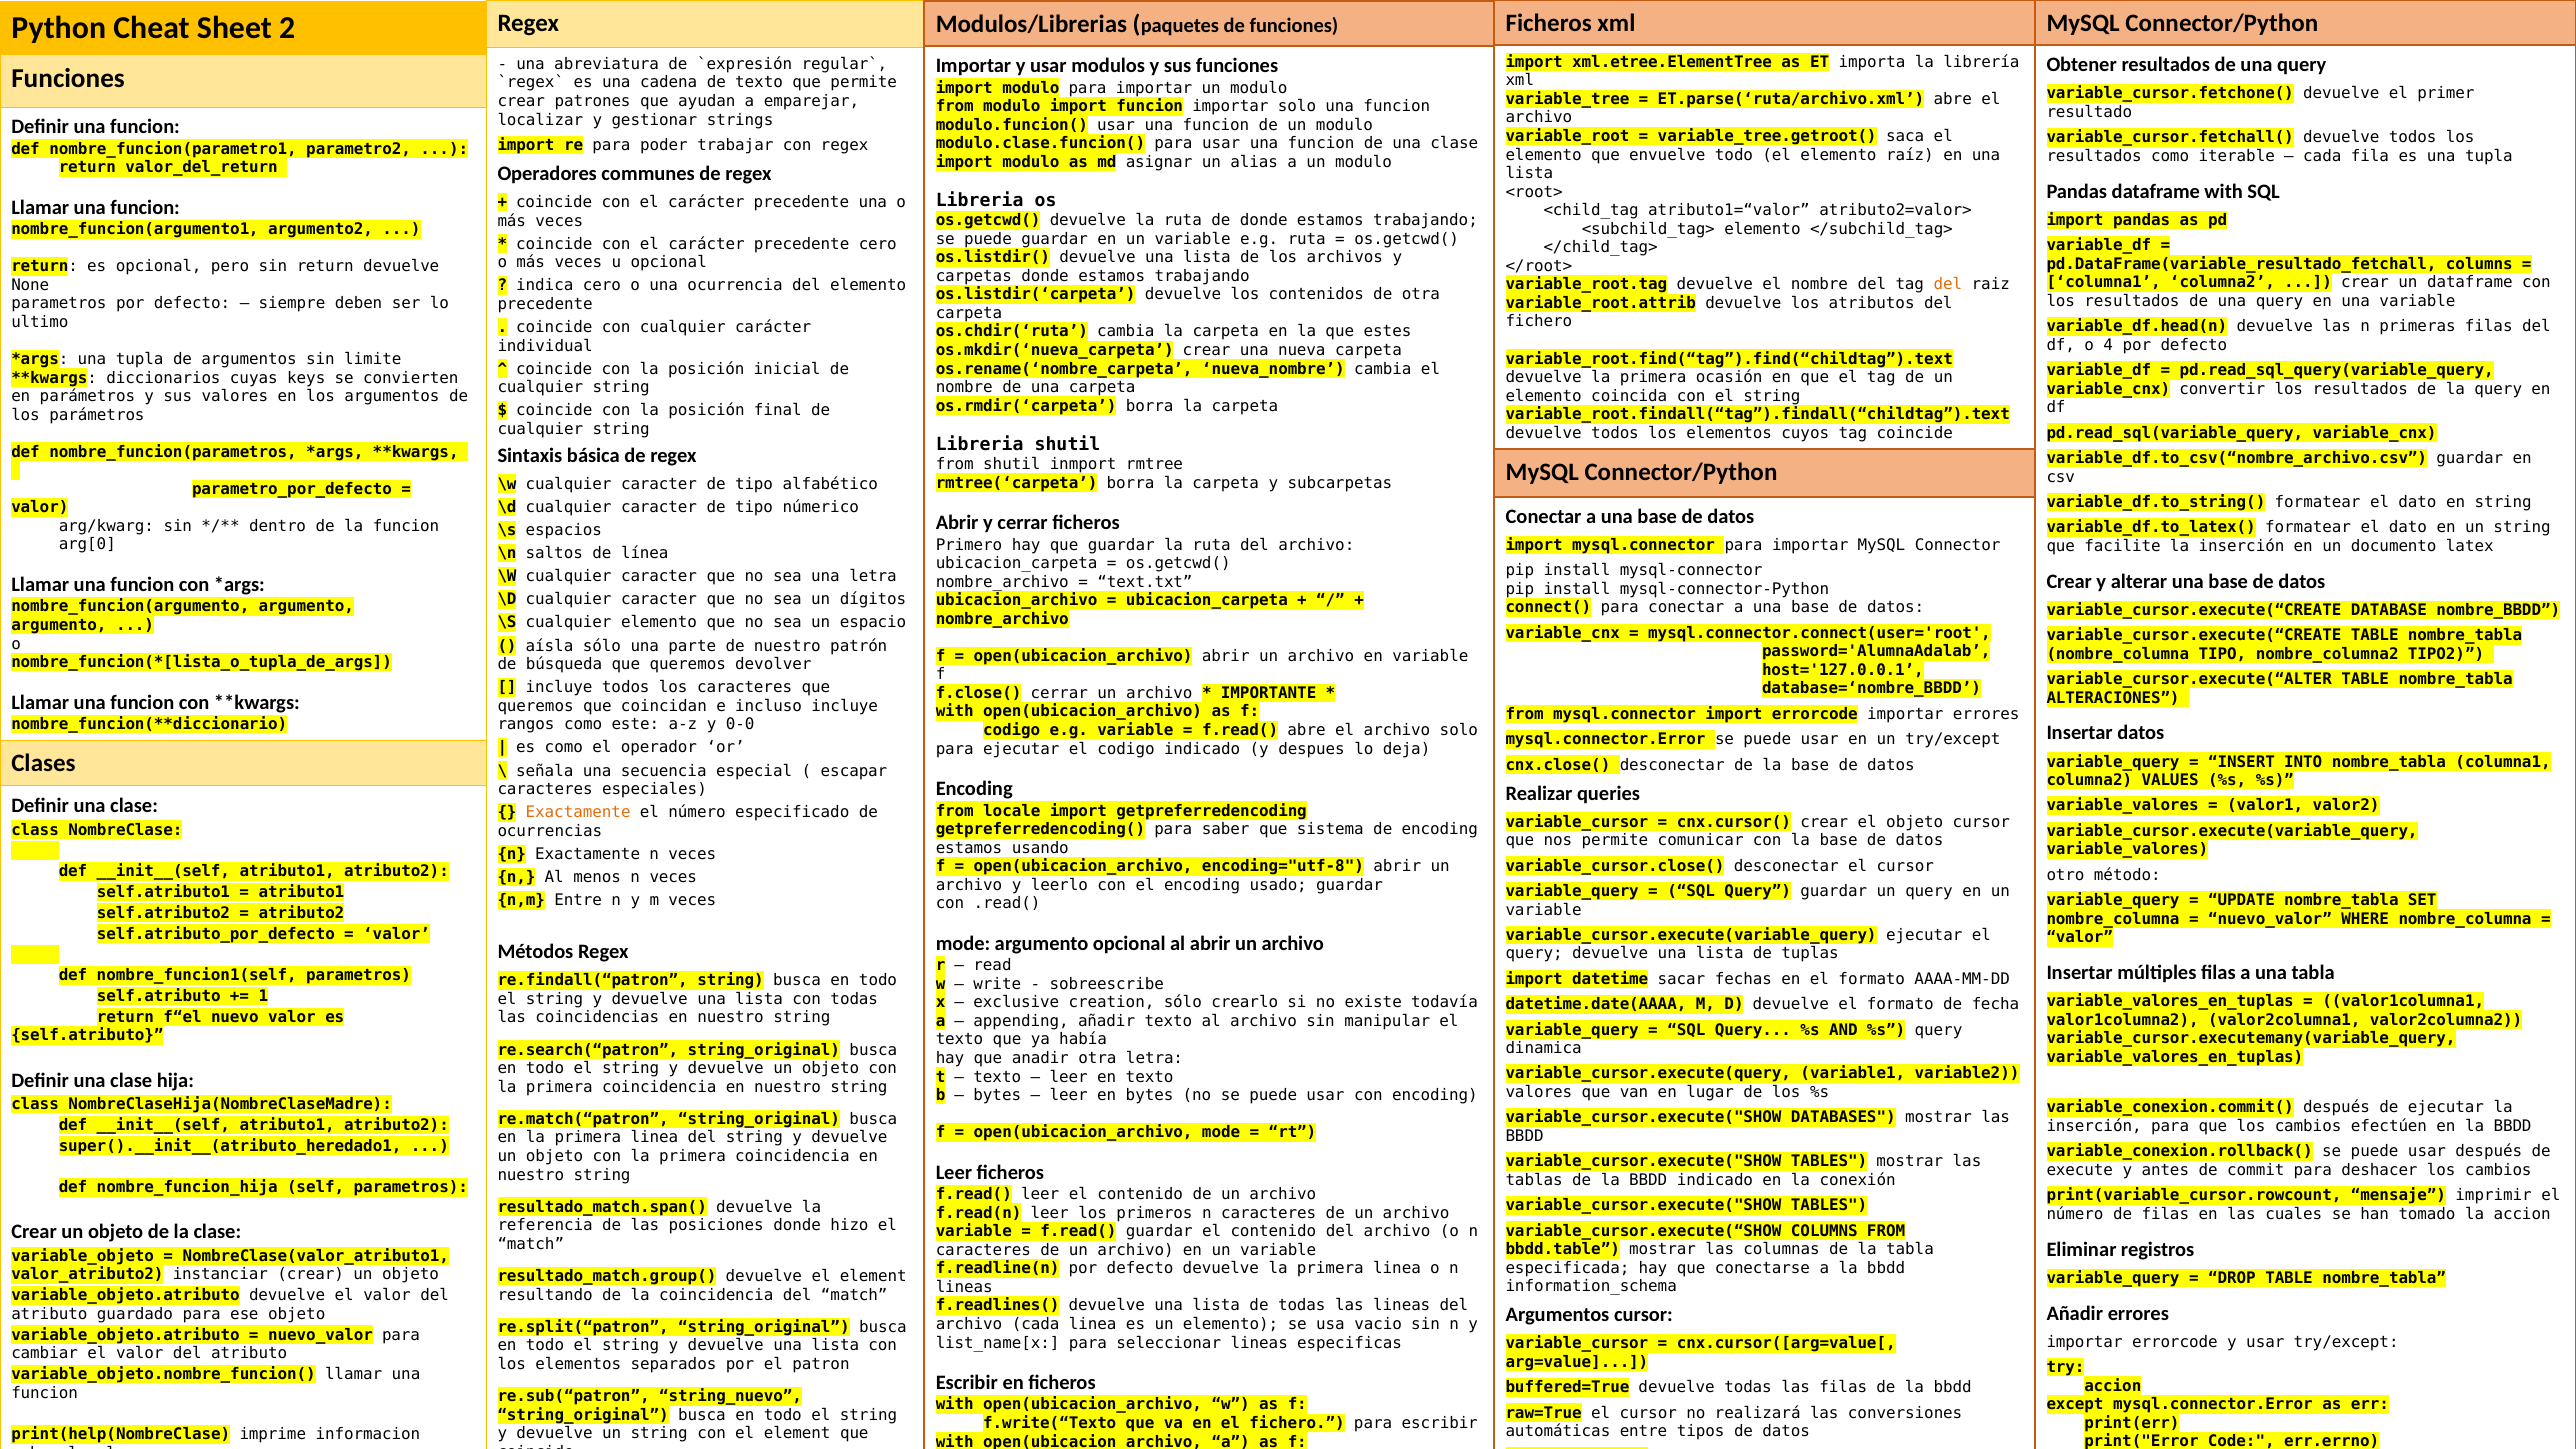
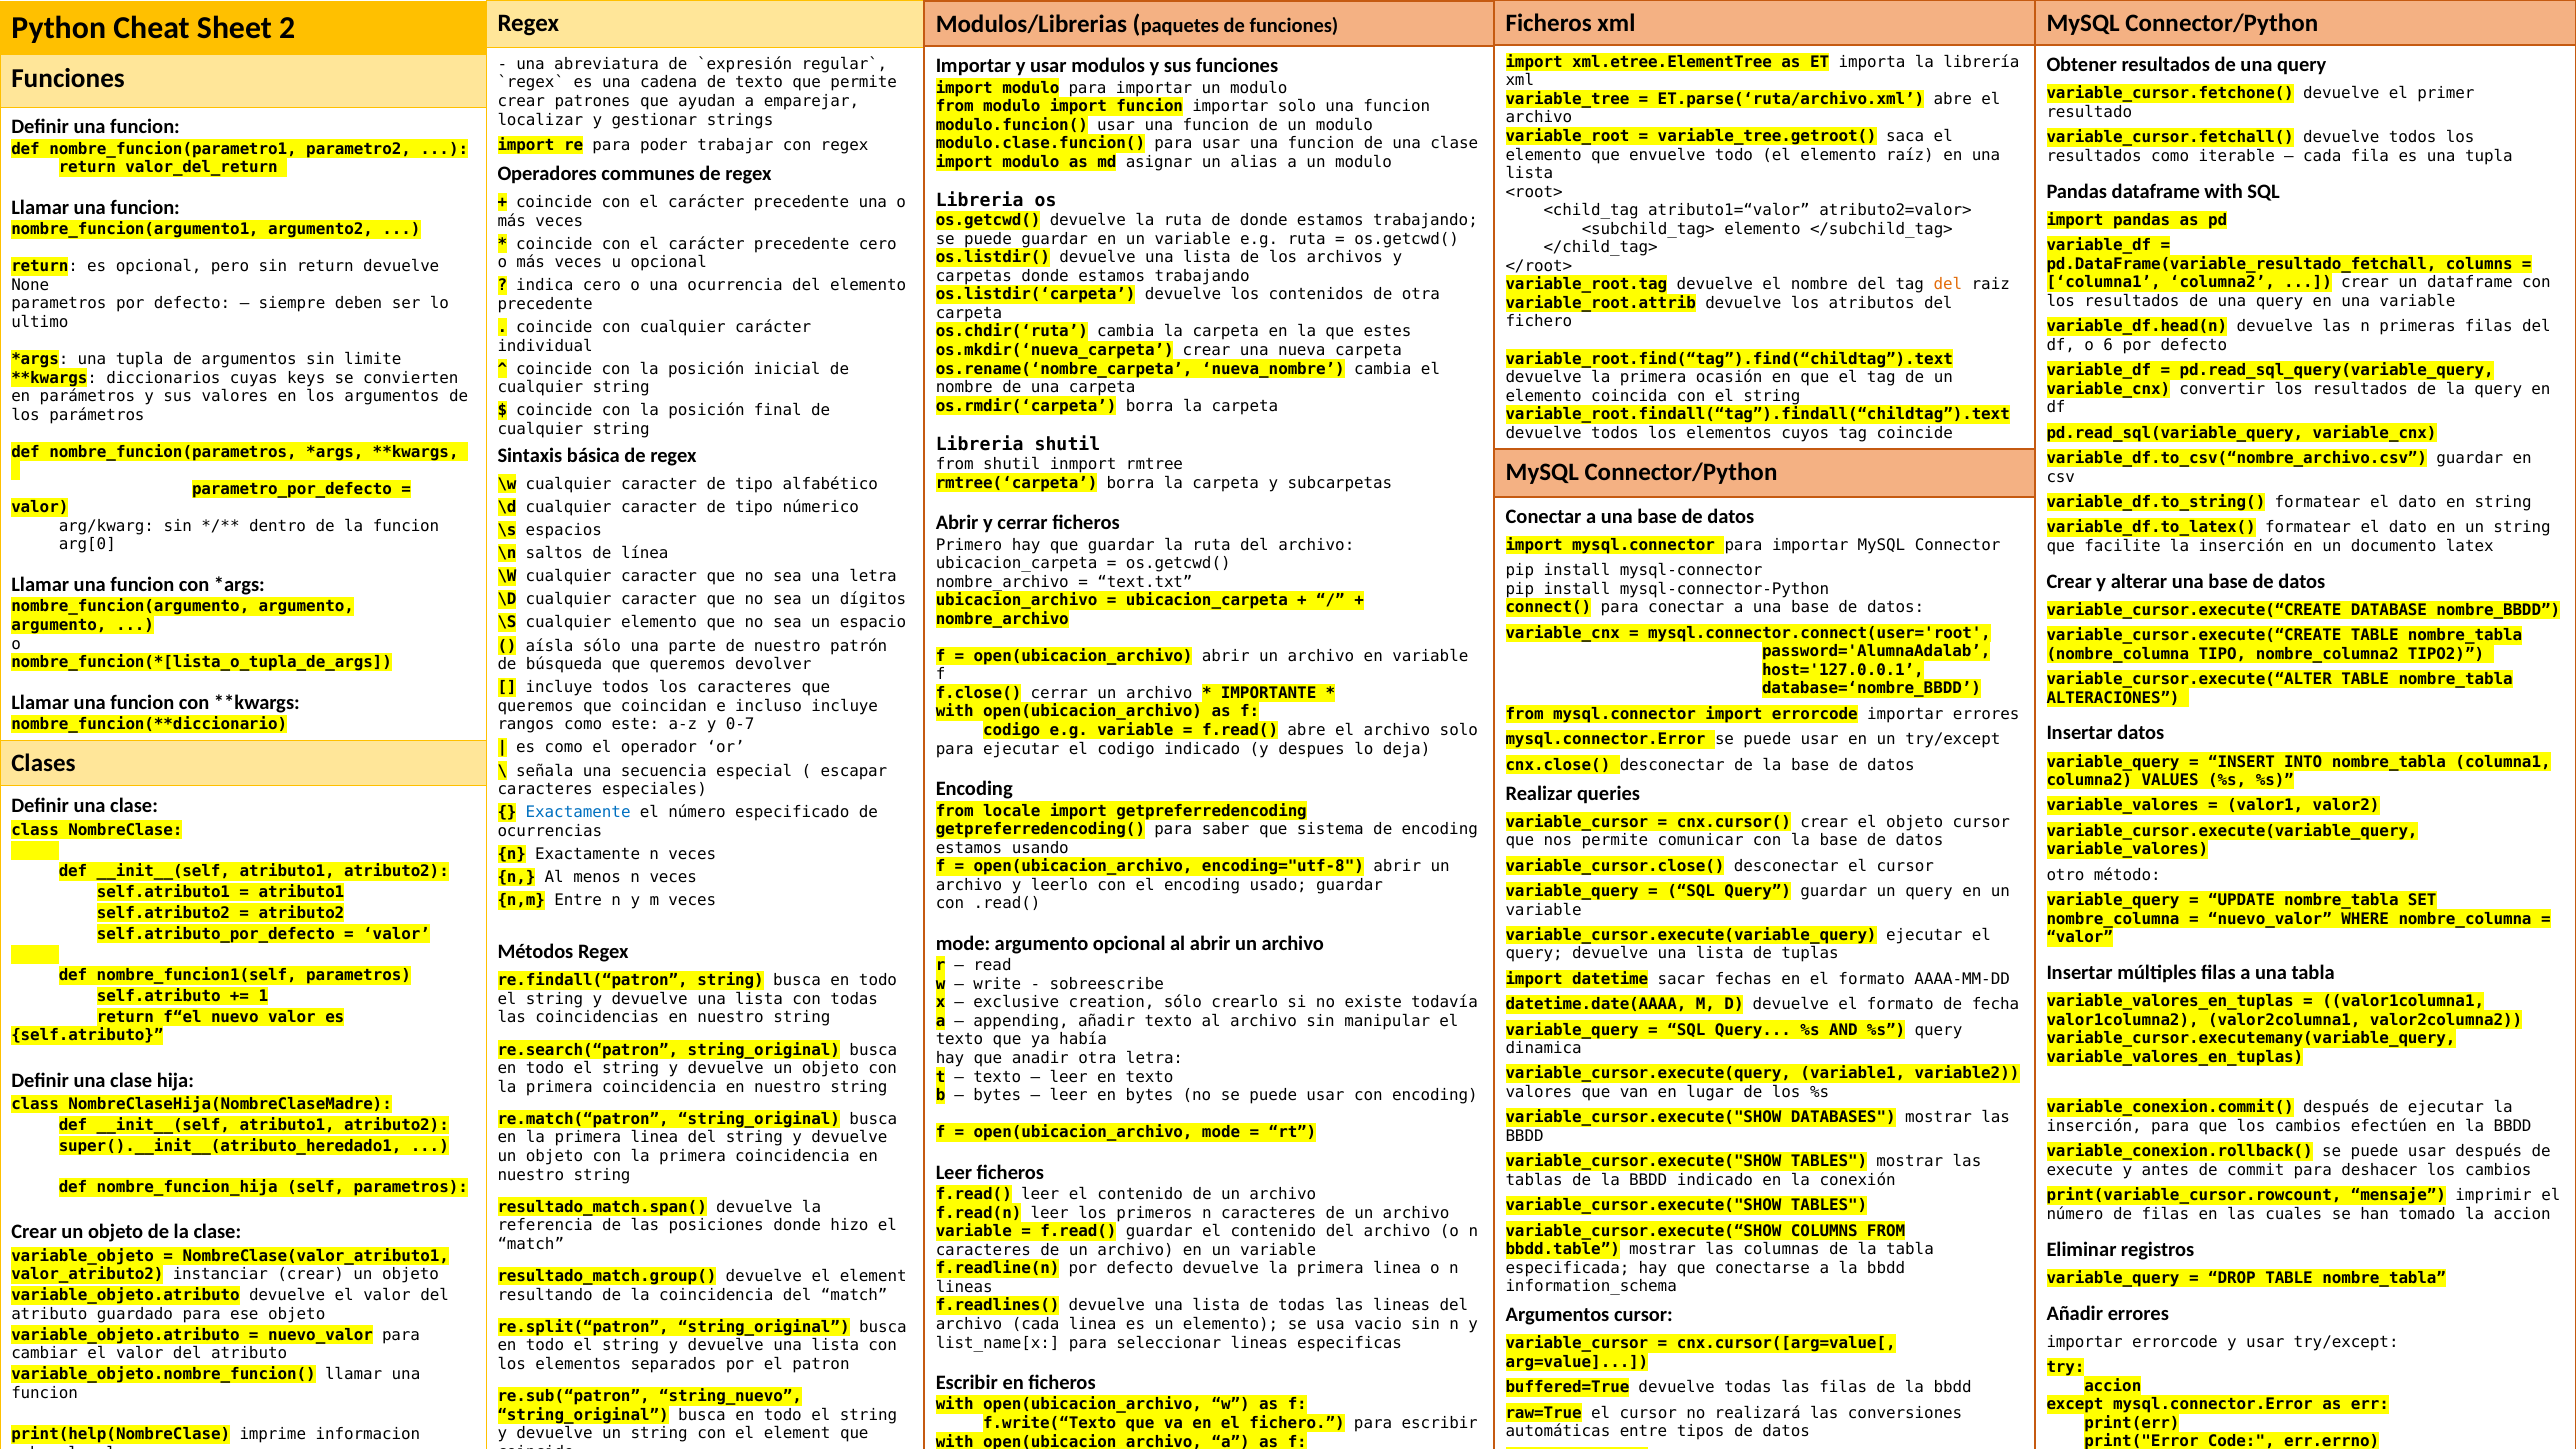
4: 4 -> 6
0-0: 0-0 -> 0-7
Exactamente at (578, 812) colour: orange -> blue
